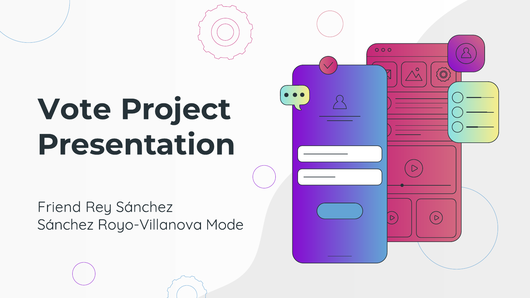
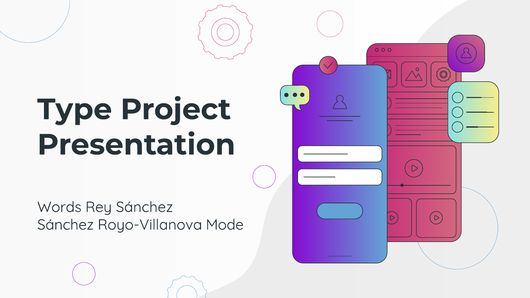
Vote: Vote -> Type
Friend: Friend -> Words
